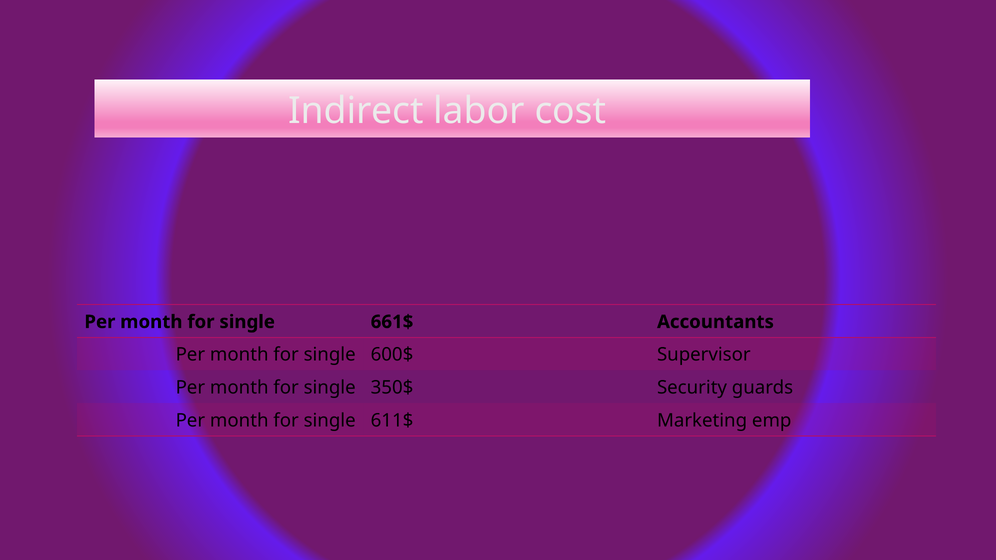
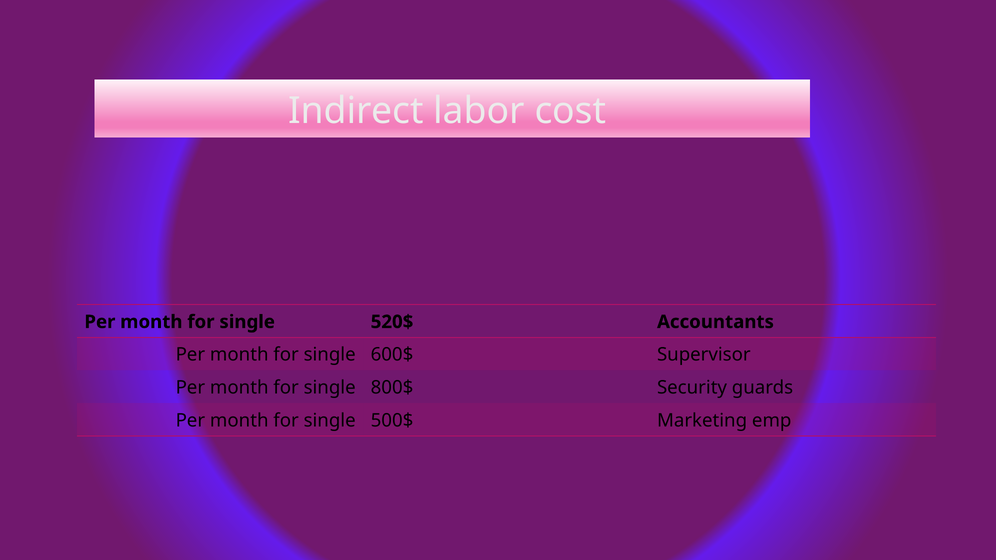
661$: 661$ -> 520$
350$: 350$ -> 800$
611$: 611$ -> 500$
